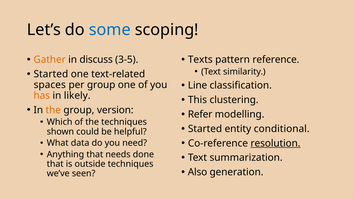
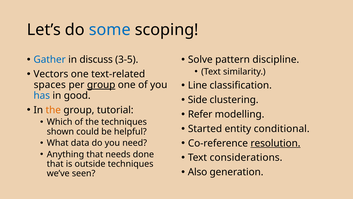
Gather colour: orange -> blue
Texts: Texts -> Solve
reference: reference -> discipline
Started at (51, 74): Started -> Vectors
group at (101, 85) underline: none -> present
has colour: orange -> blue
likely: likely -> good
This: This -> Side
version: version -> tutorial
summarization: summarization -> considerations
